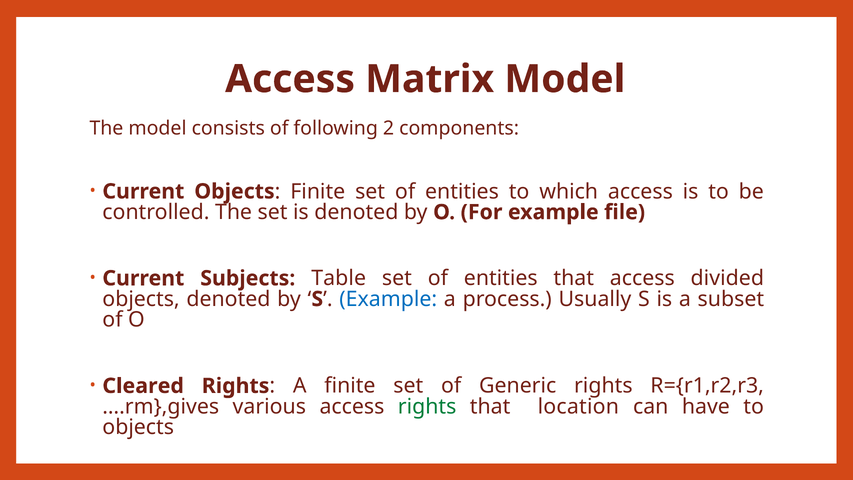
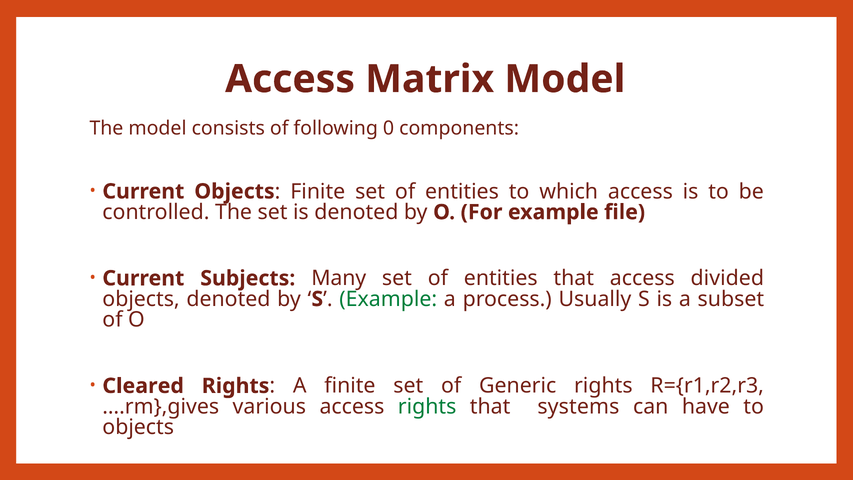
2: 2 -> 0
Table: Table -> Many
Example at (388, 299) colour: blue -> green
location: location -> systems
